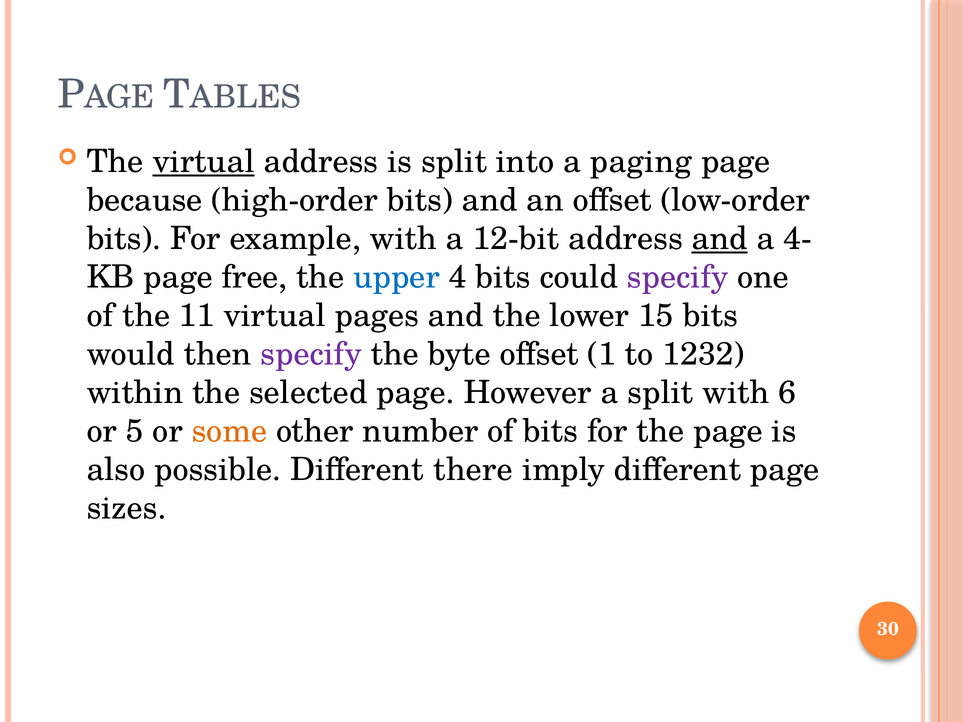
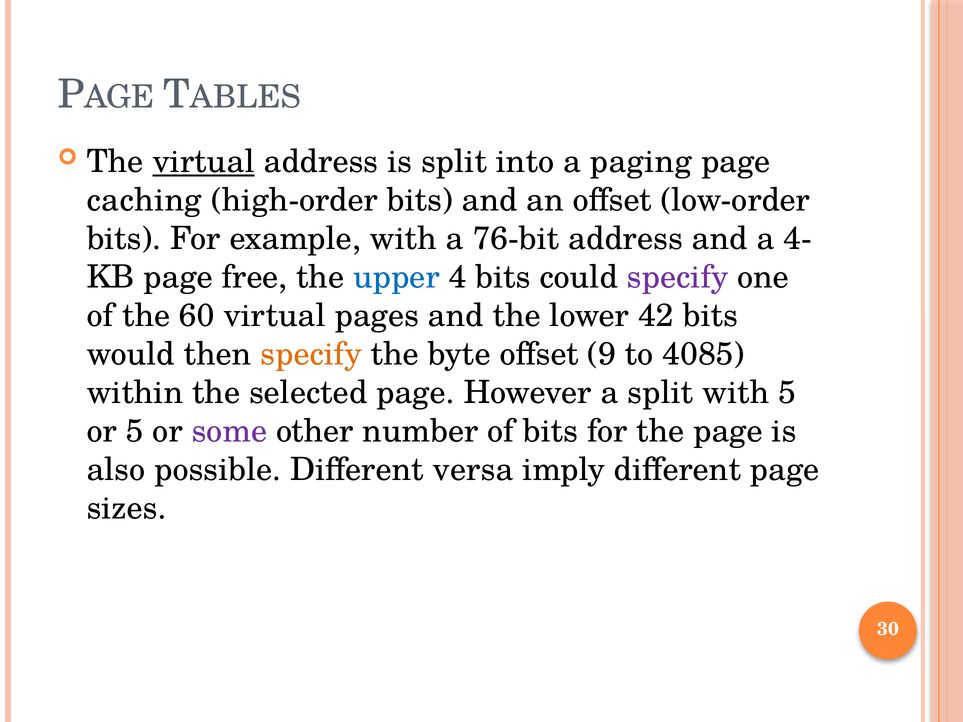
because: because -> caching
12-bit: 12-bit -> 76-bit
and at (720, 239) underline: present -> none
11: 11 -> 60
15: 15 -> 42
specify at (311, 354) colour: purple -> orange
1: 1 -> 9
1232: 1232 -> 4085
with 6: 6 -> 5
some colour: orange -> purple
there: there -> versa
